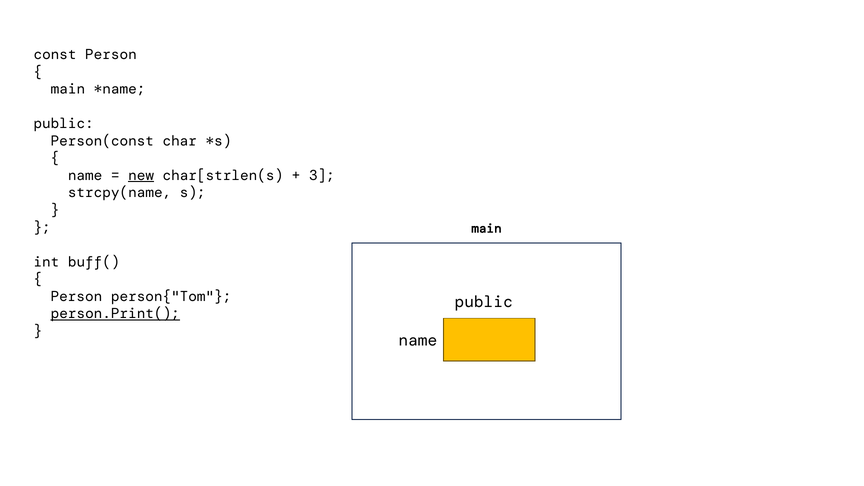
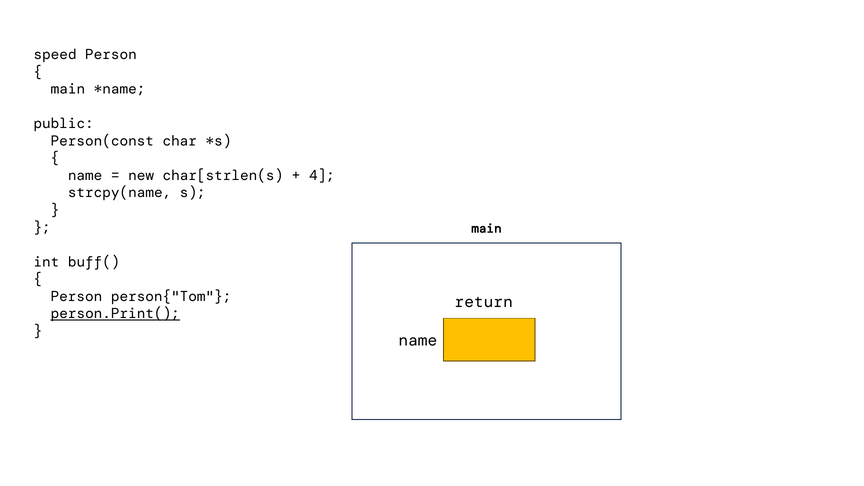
const: const -> speed
new underline: present -> none
3: 3 -> 4
public at (484, 302): public -> return
